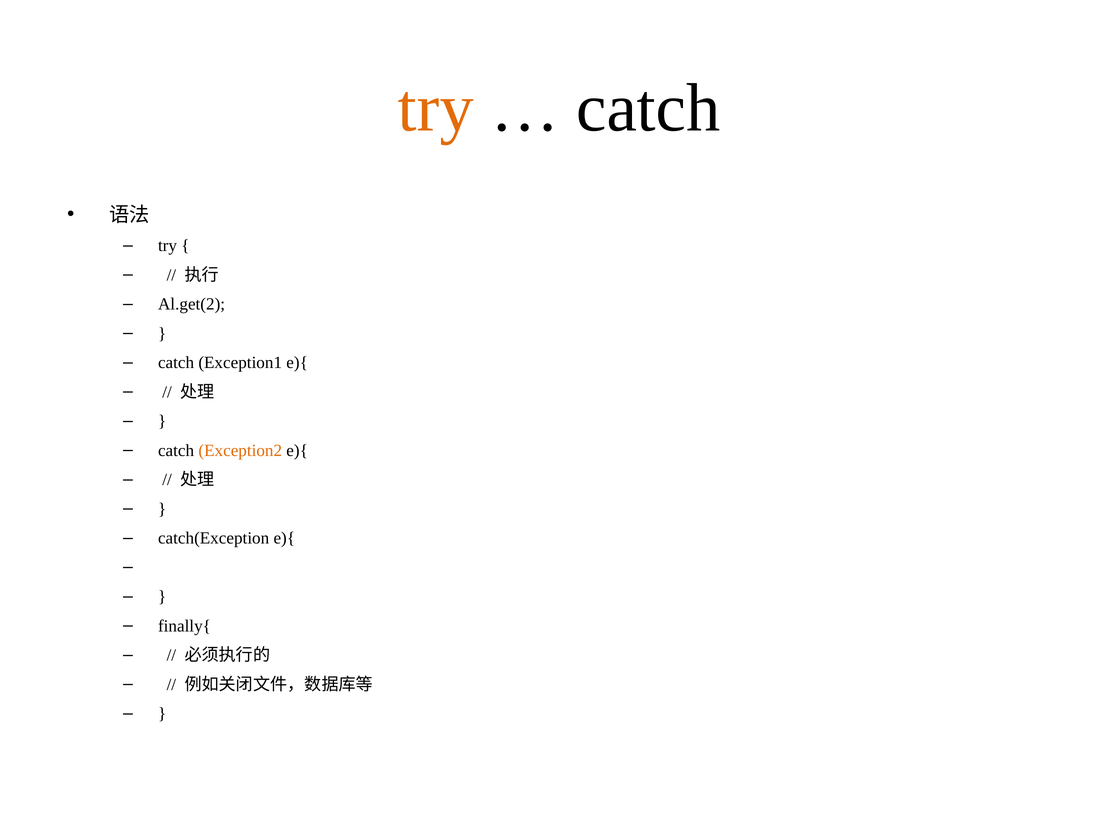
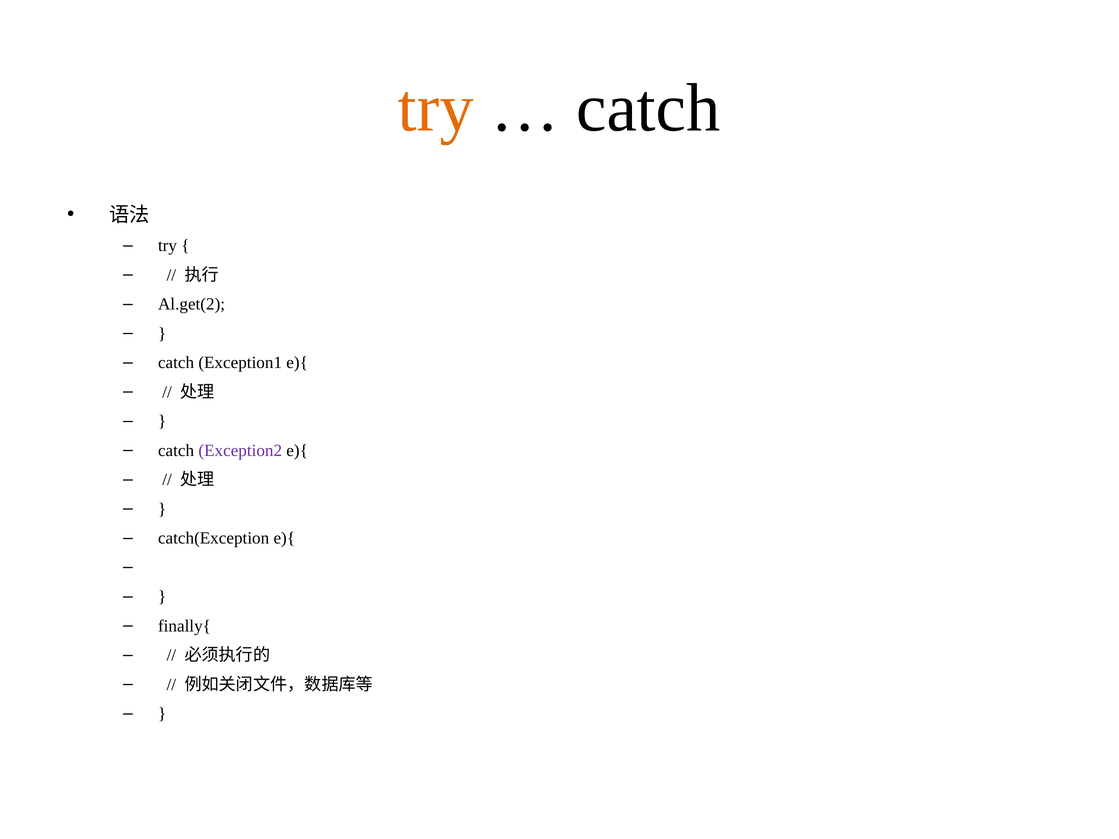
Exception2 colour: orange -> purple
